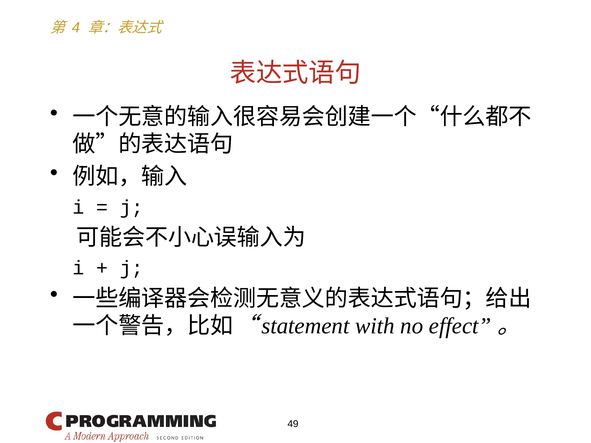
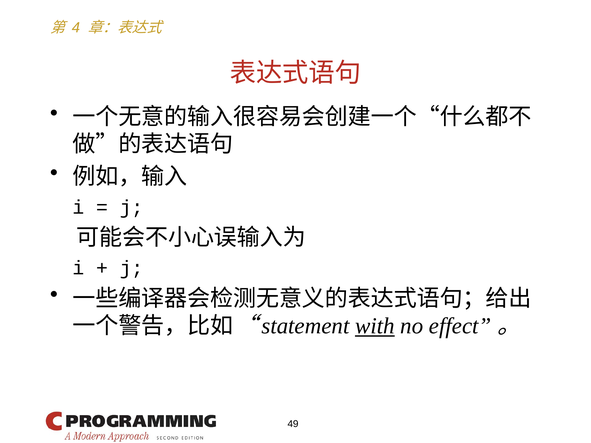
with underline: none -> present
